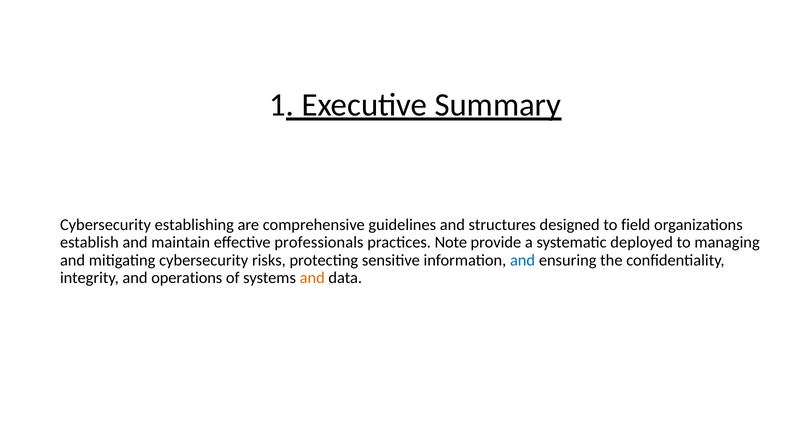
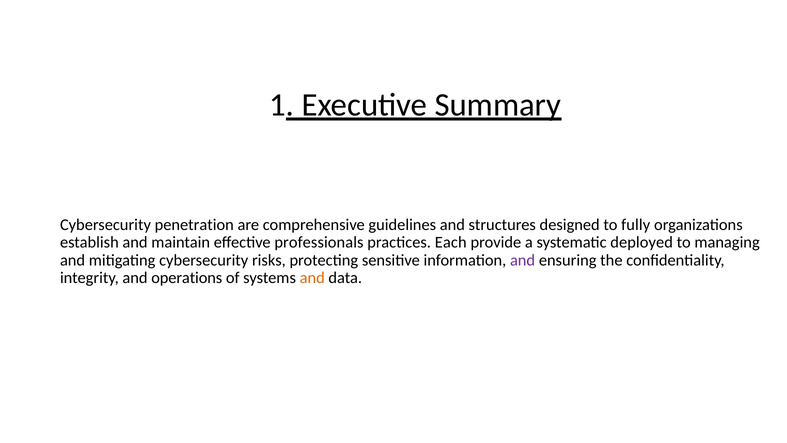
establishing: establishing -> penetration
field: field -> fully
Note: Note -> Each
and at (523, 260) colour: blue -> purple
